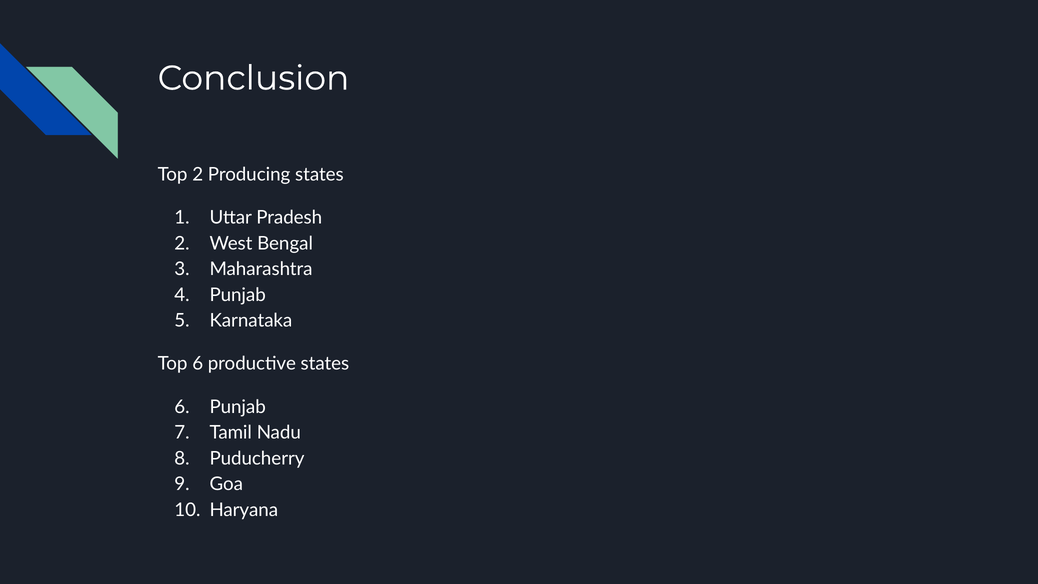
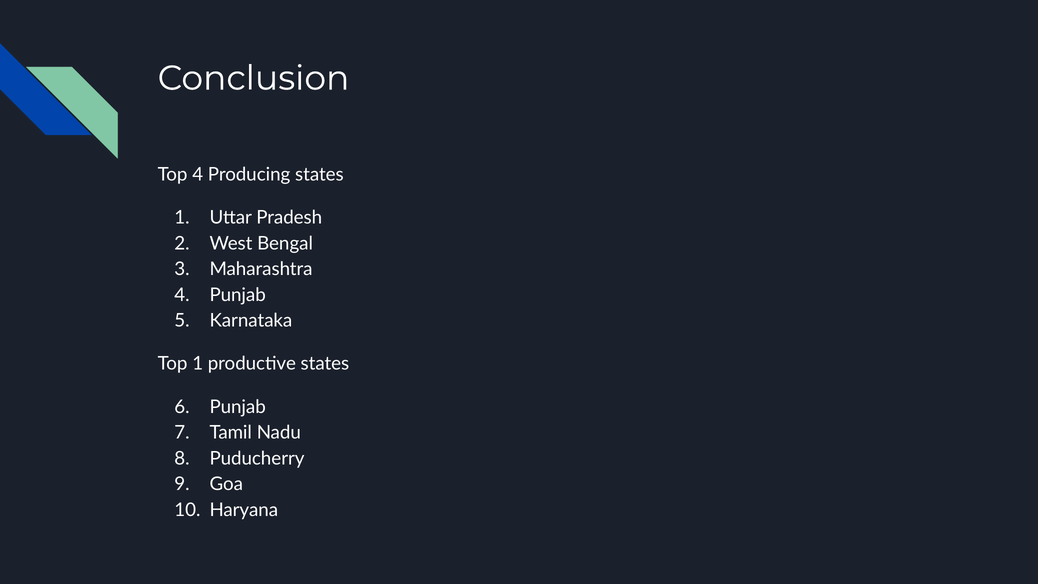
Top 2: 2 -> 4
Top 6: 6 -> 1
